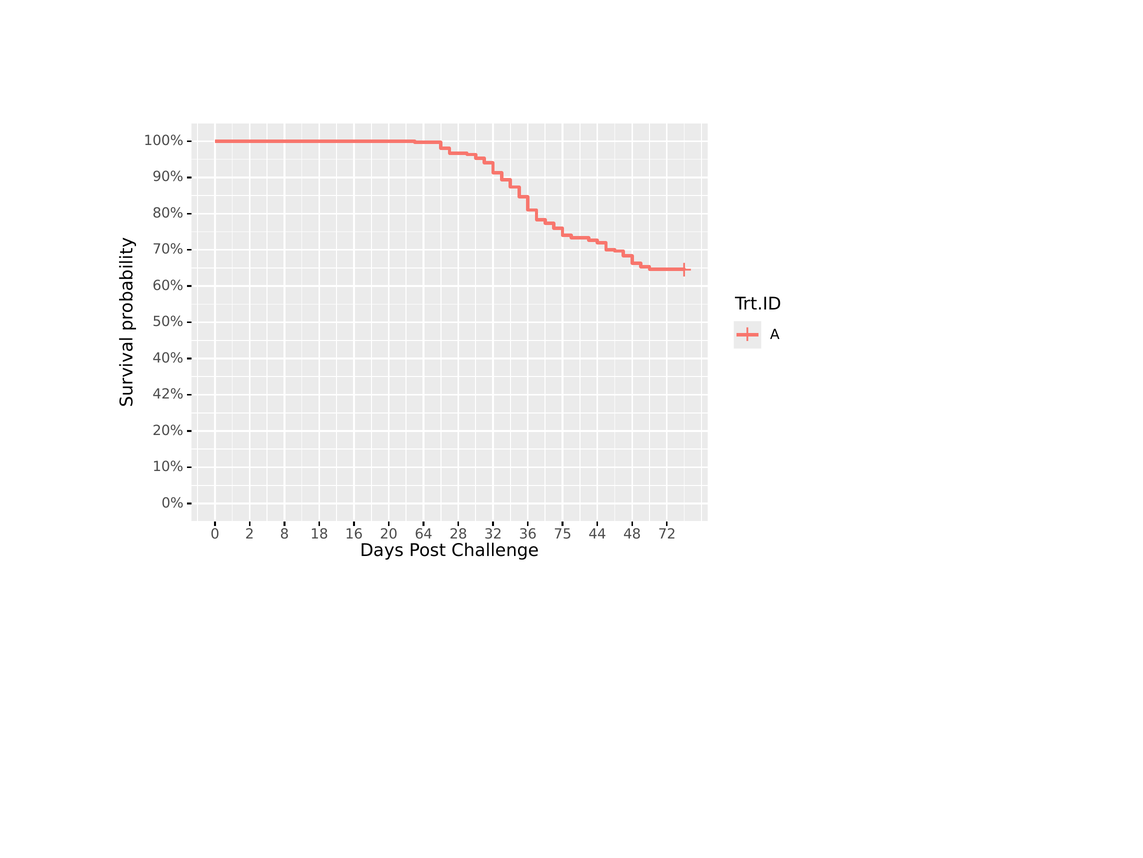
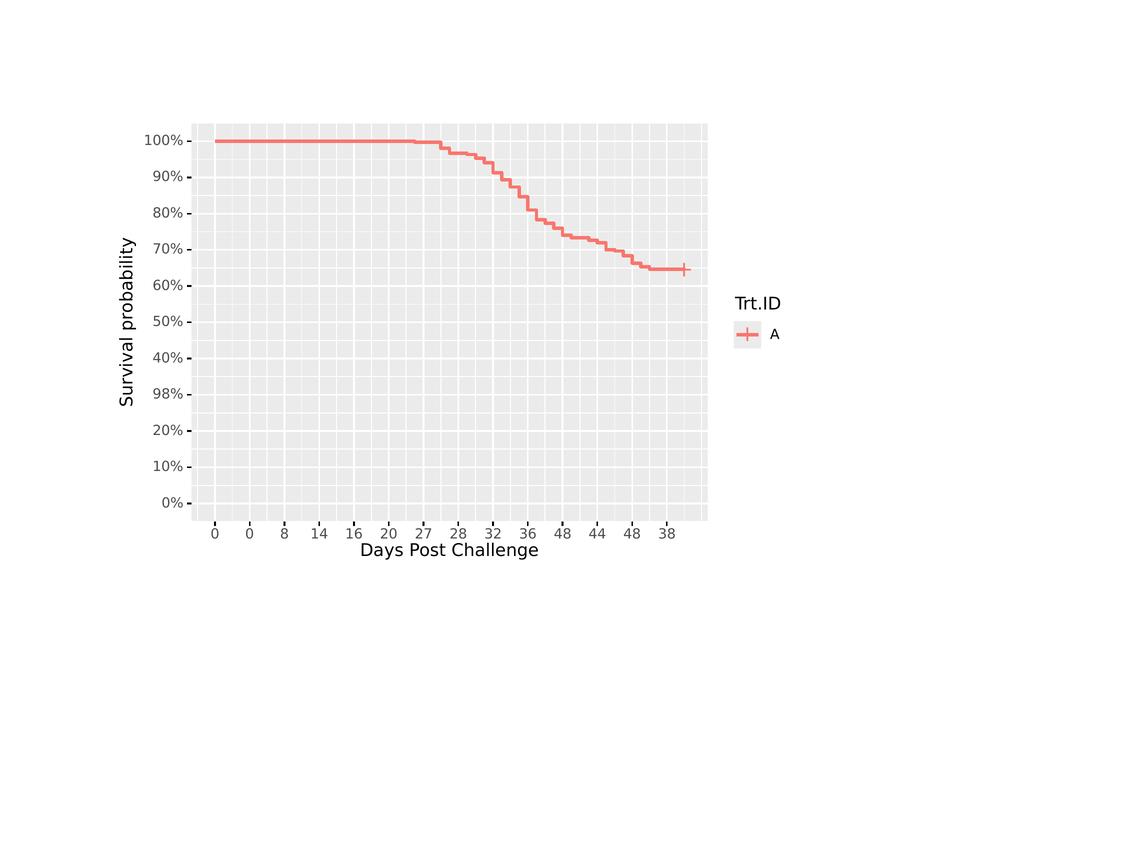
42%: 42% -> 98%
0 2: 2 -> 0
18: 18 -> 14
64: 64 -> 27
36 75: 75 -> 48
72: 72 -> 38
